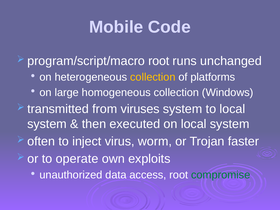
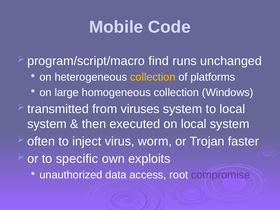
program/script/macro root: root -> find
operate: operate -> specific
compromise colour: green -> purple
